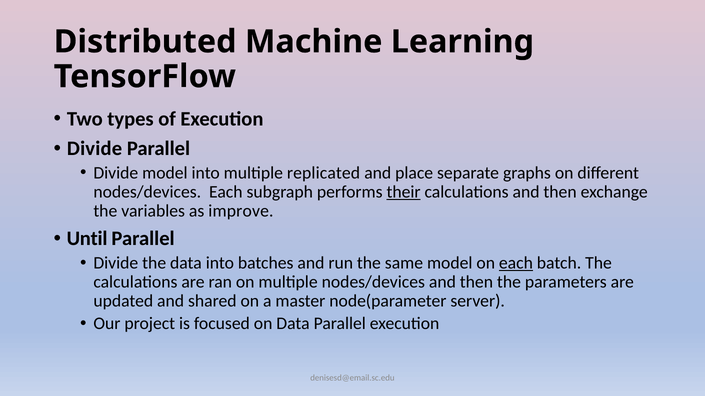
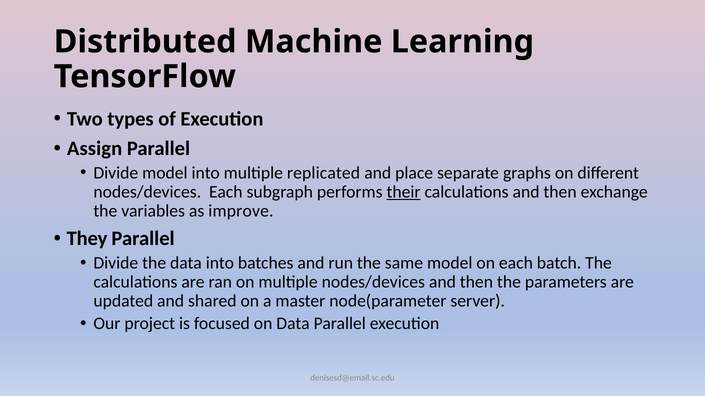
Divide at (95, 149): Divide -> Assign
Until: Until -> They
each at (516, 263) underline: present -> none
